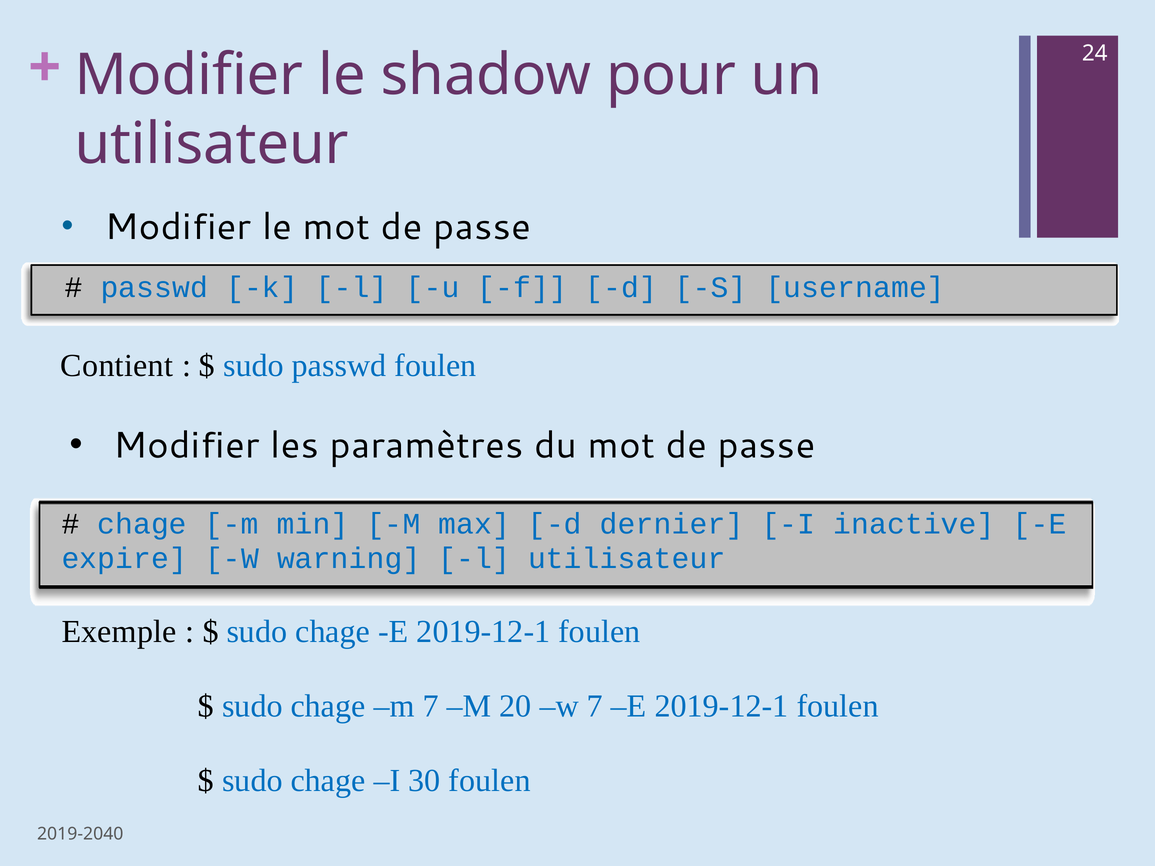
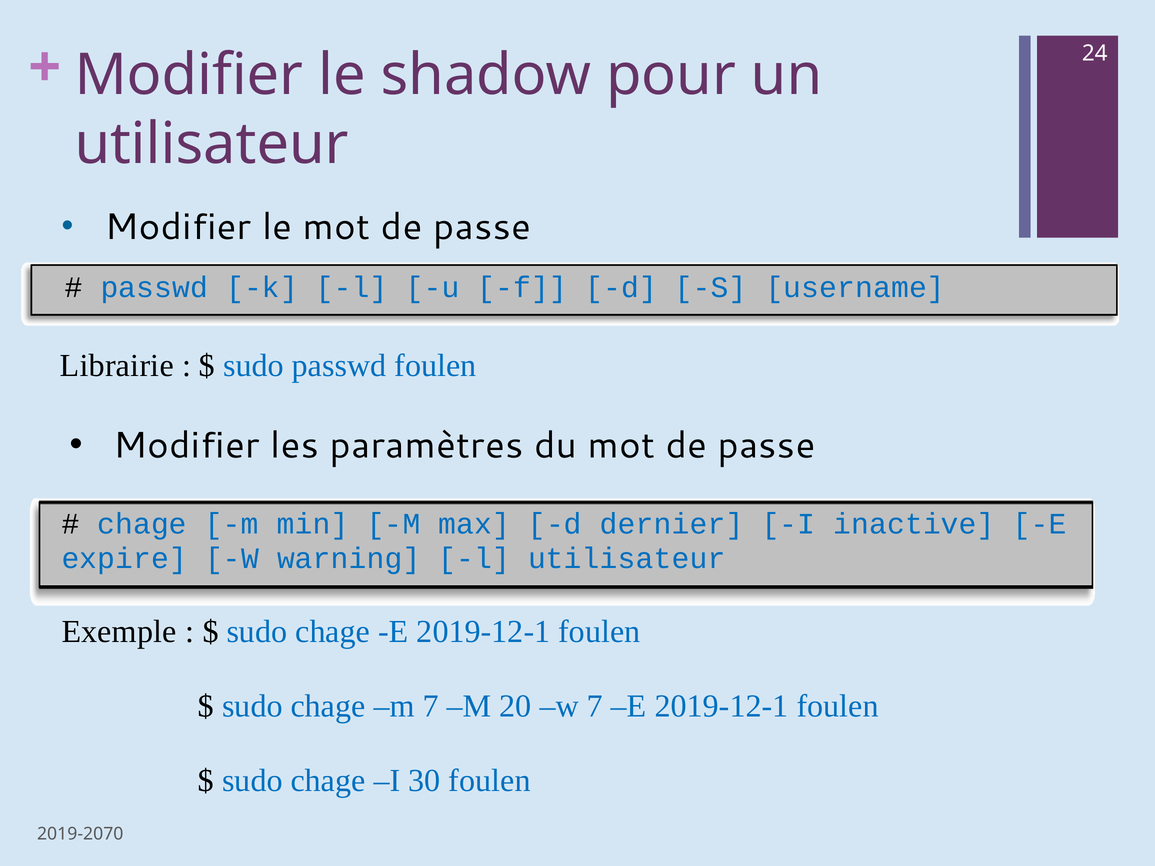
Contient: Contient -> Librairie
2019-2040: 2019-2040 -> 2019-2070
